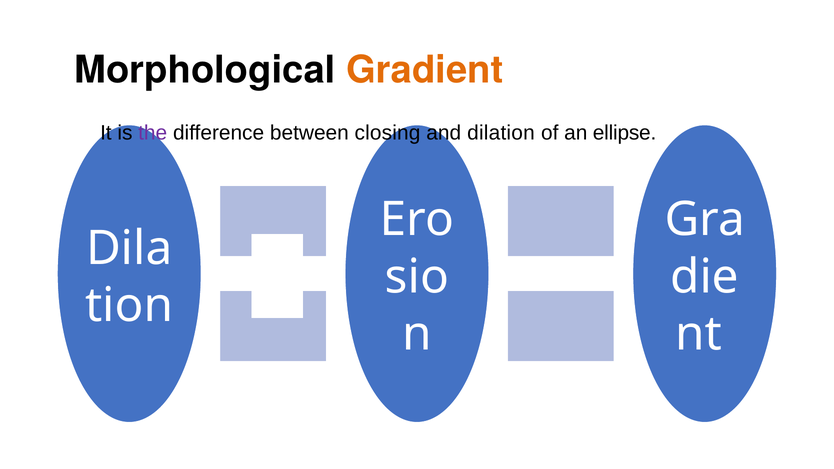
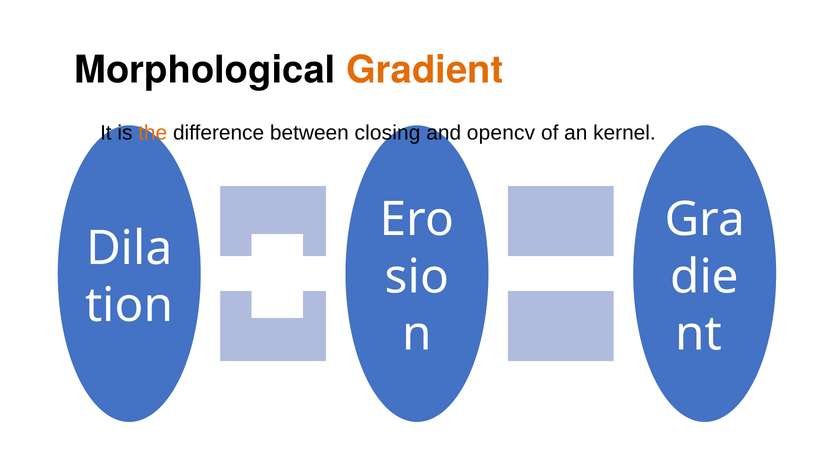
the colour: purple -> orange
dilation: dilation -> opencv
ellipse: ellipse -> kernel
